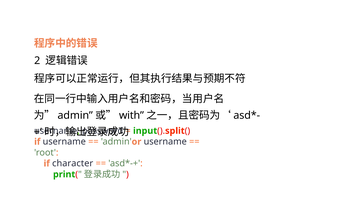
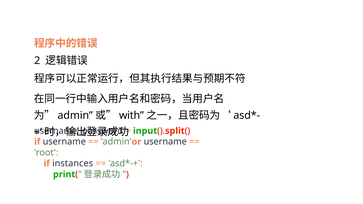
character: character -> instances
